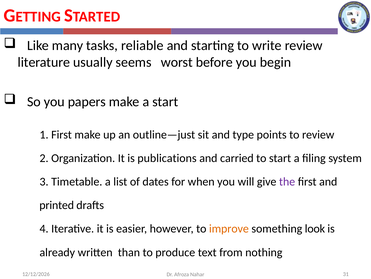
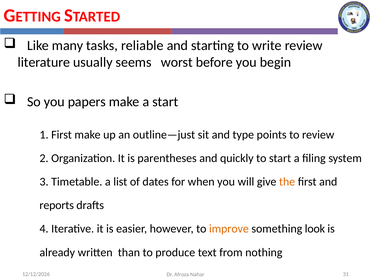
publications: publications -> parentheses
carried: carried -> quickly
the colour: purple -> orange
printed: printed -> reports
